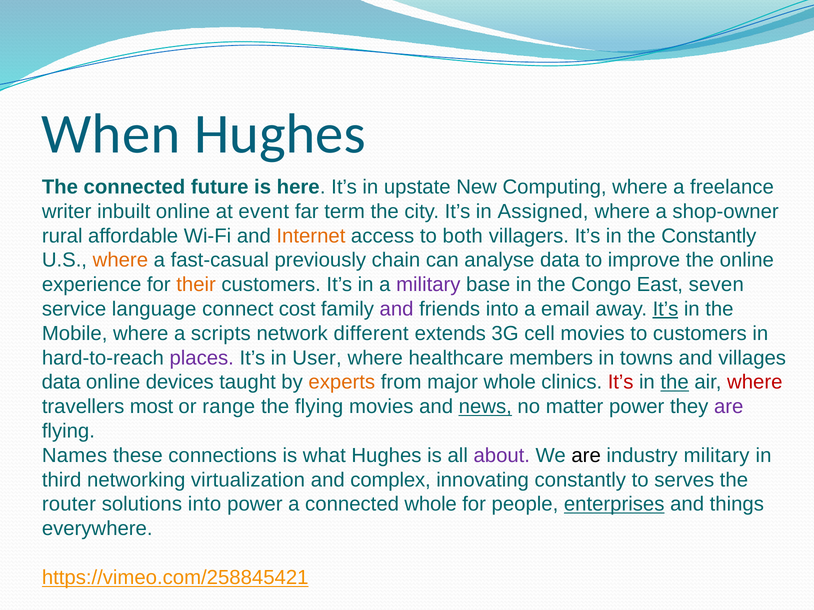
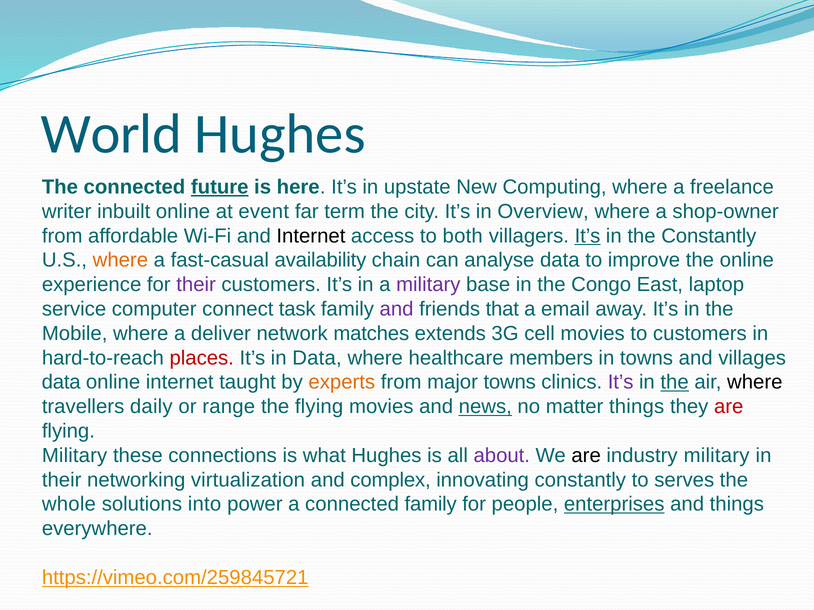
When: When -> World
future underline: none -> present
Assigned: Assigned -> Overview
rural at (62, 236): rural -> from
Internet at (311, 236) colour: orange -> black
It’s at (588, 236) underline: none -> present
previously: previously -> availability
their at (196, 285) colour: orange -> purple
seven: seven -> laptop
language: language -> computer
cost: cost -> task
friends into: into -> that
It’s at (665, 309) underline: present -> none
scripts: scripts -> deliver
different: different -> matches
places colour: purple -> red
in User: User -> Data
online devices: devices -> internet
major whole: whole -> towns
It’s at (621, 383) colour: red -> purple
where at (755, 383) colour: red -> black
most: most -> daily
matter power: power -> things
are at (729, 407) colour: purple -> red
Names at (75, 456): Names -> Military
third at (62, 480): third -> their
router: router -> whole
connected whole: whole -> family
https://vimeo.com/258845421: https://vimeo.com/258845421 -> https://vimeo.com/259845721
